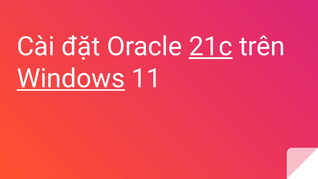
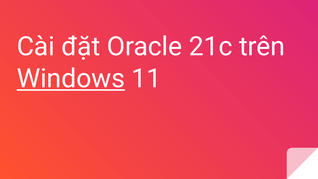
21c underline: present -> none
